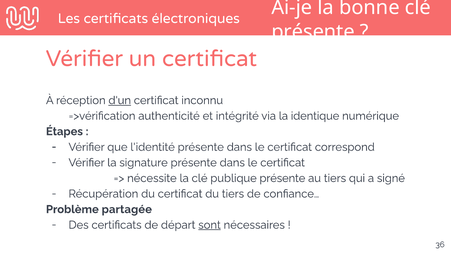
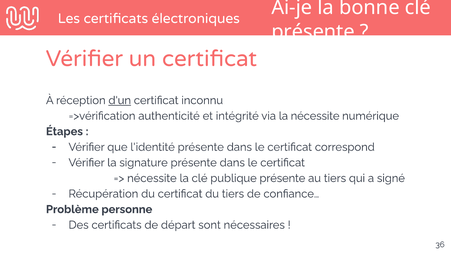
la identique: identique -> nécessite
partagée: partagée -> personne
sont underline: present -> none
